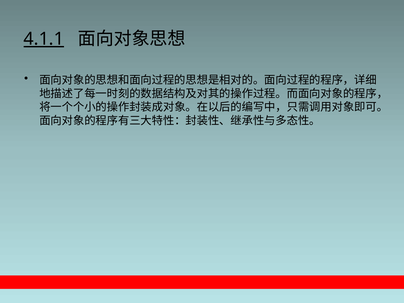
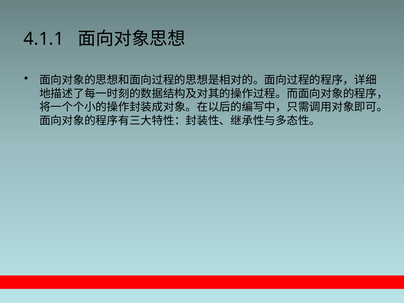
4.1.1 underline: present -> none
